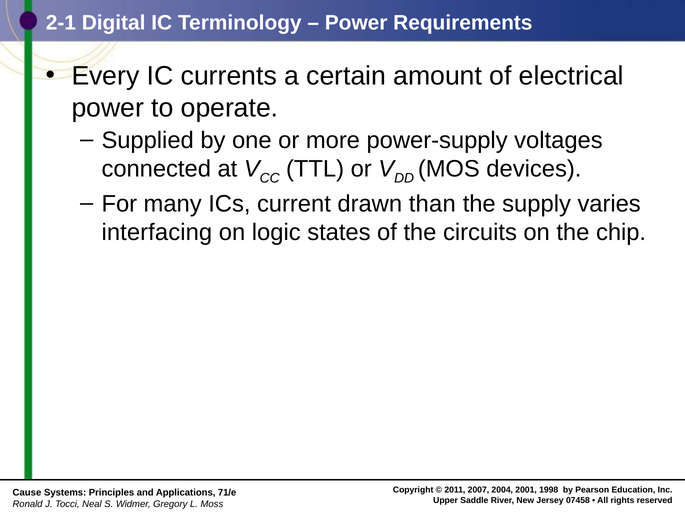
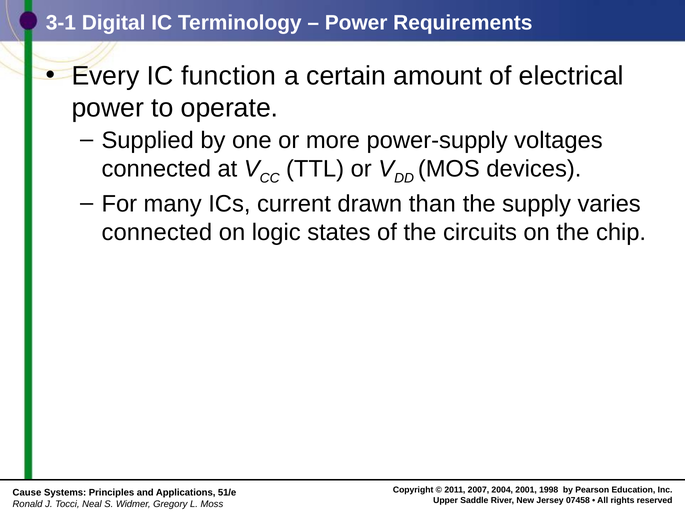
2-1: 2-1 -> 3-1
currents: currents -> function
interfacing at (157, 232): interfacing -> connected
71/e: 71/e -> 51/e
